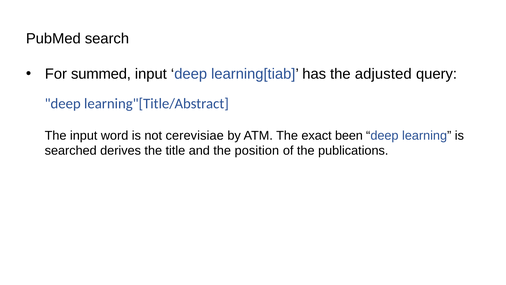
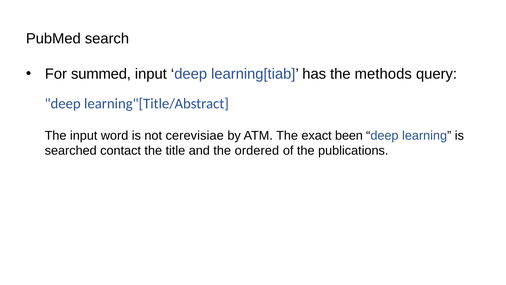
adjusted: adjusted -> methods
derives: derives -> contact
position: position -> ordered
